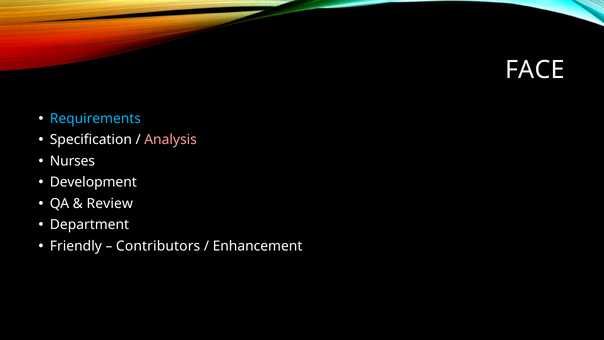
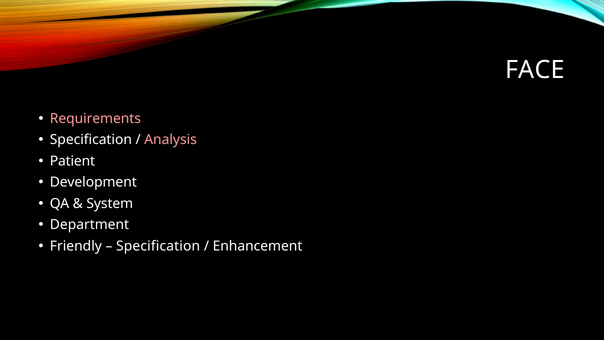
Requirements colour: light blue -> pink
Nurses: Nurses -> Patient
Review: Review -> System
Contributors at (158, 246): Contributors -> Specification
